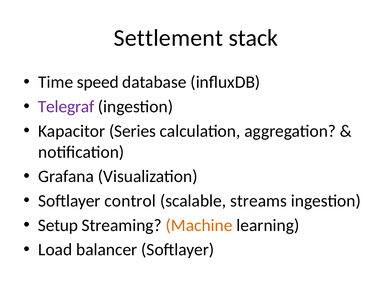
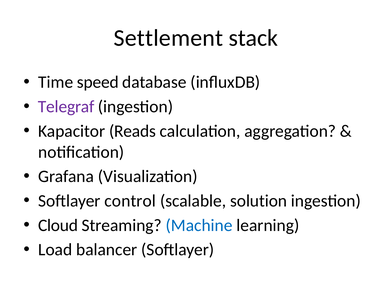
Series: Series -> Reads
streams: streams -> solution
Setup: Setup -> Cloud
Machine colour: orange -> blue
